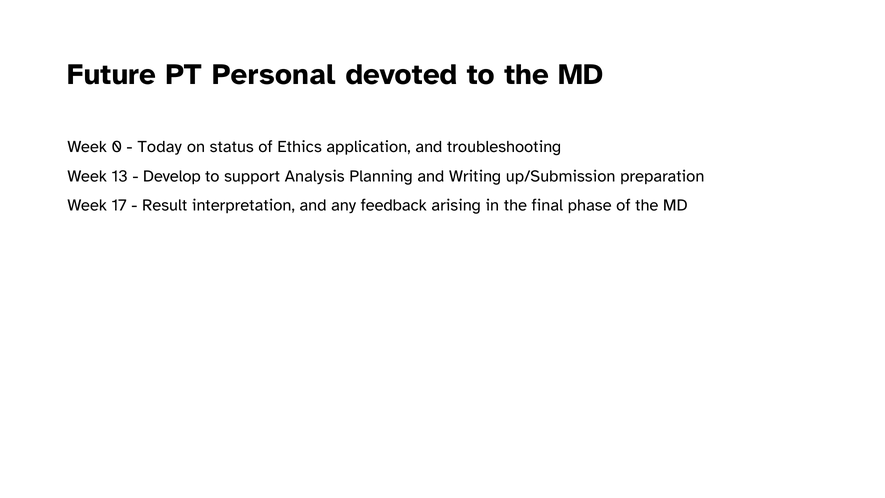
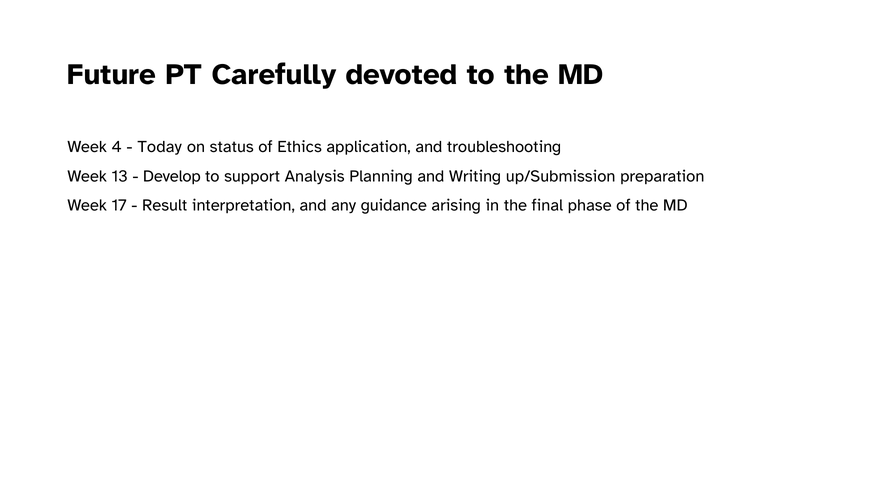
Personal: Personal -> Carefully
0: 0 -> 4
feedback: feedback -> guidance
